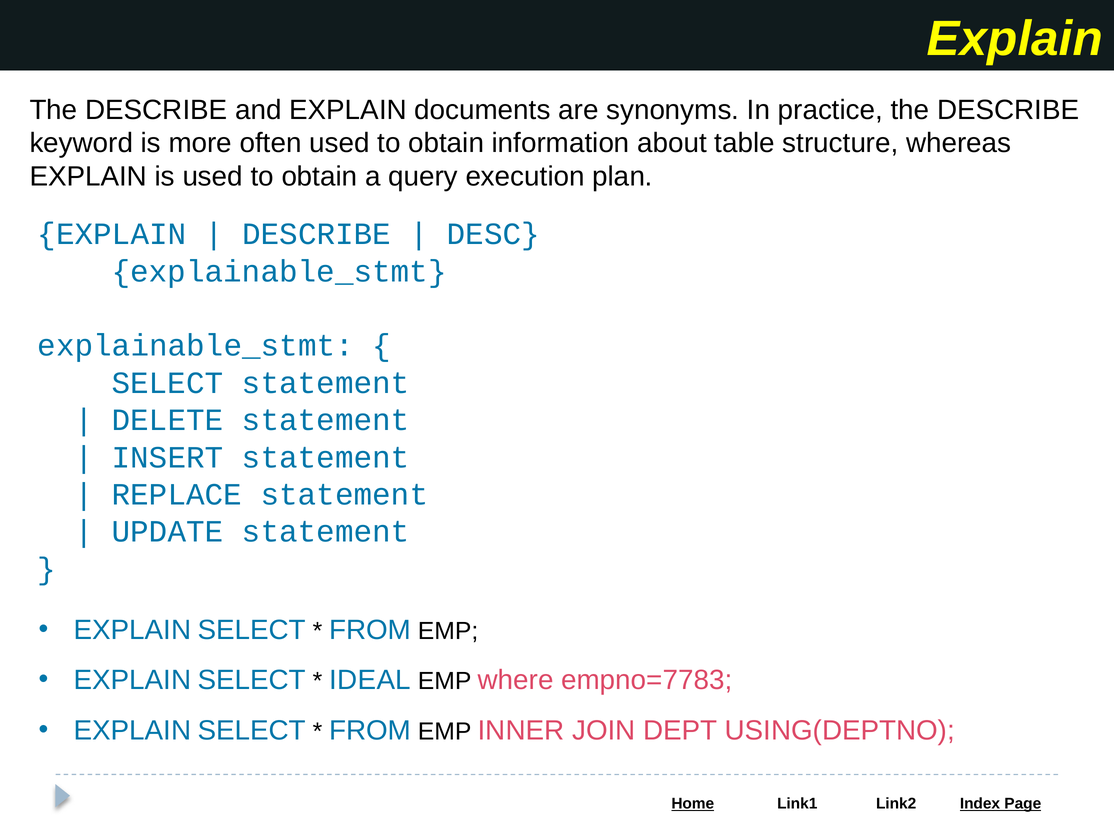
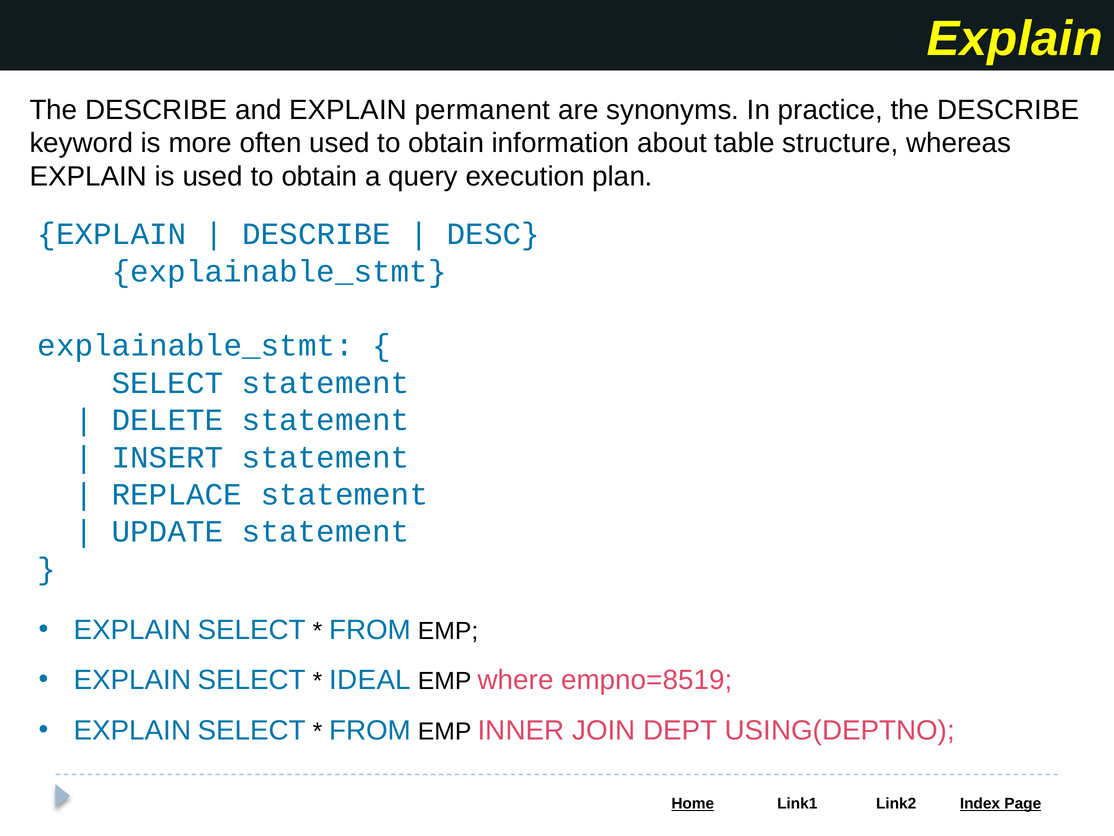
documents: documents -> permanent
empno=7783: empno=7783 -> empno=8519
